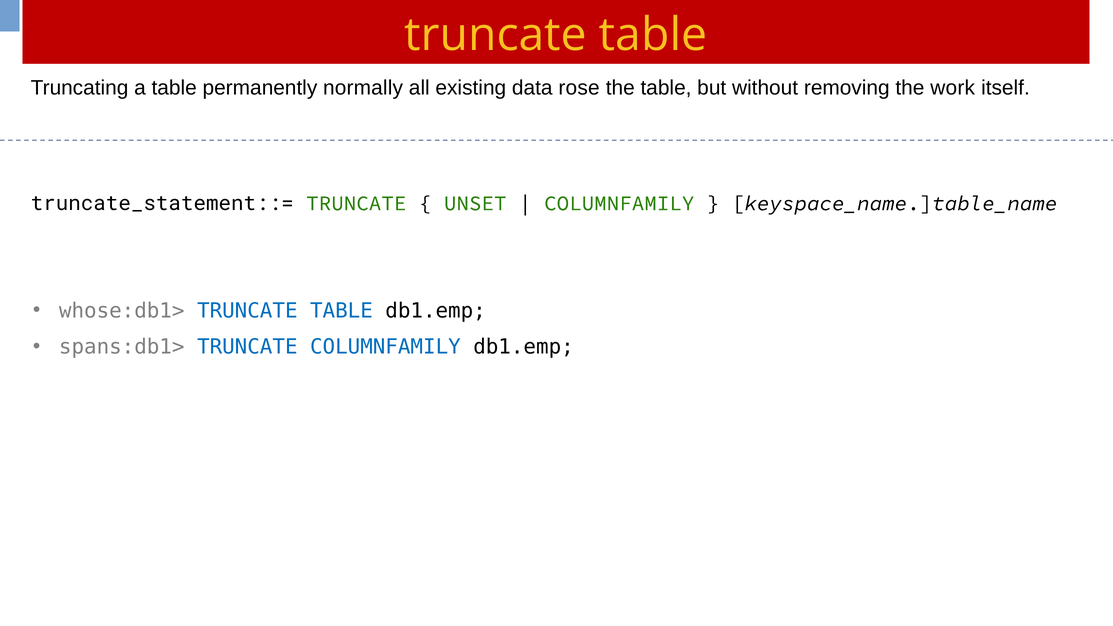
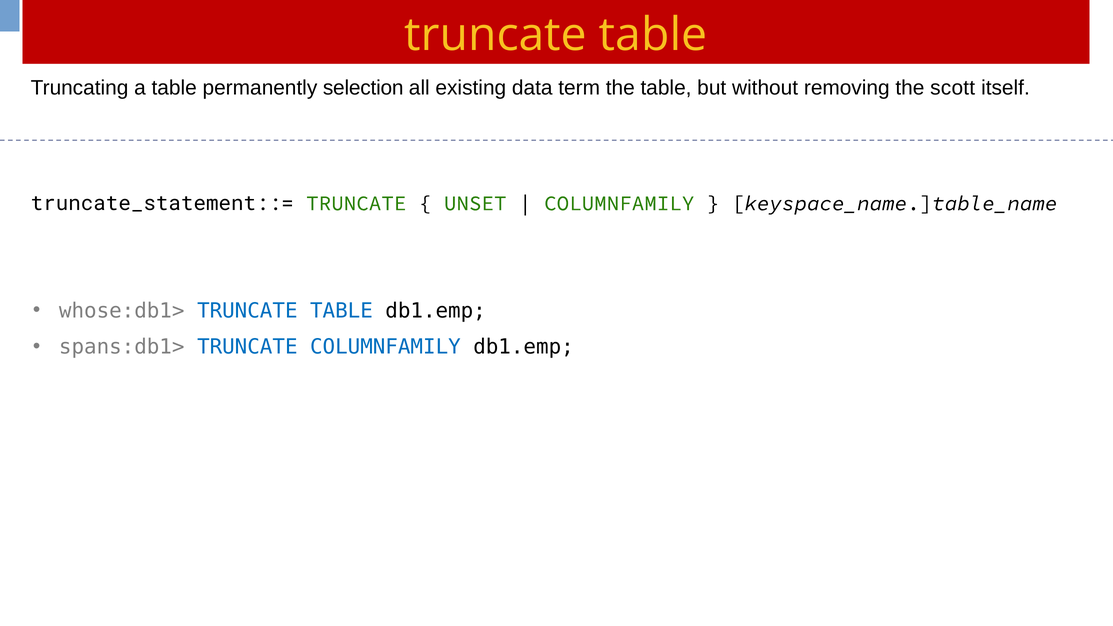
normally: normally -> selection
rose: rose -> term
work: work -> scott
